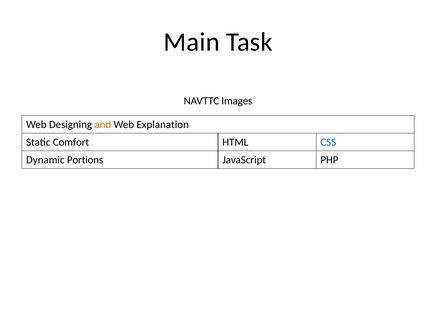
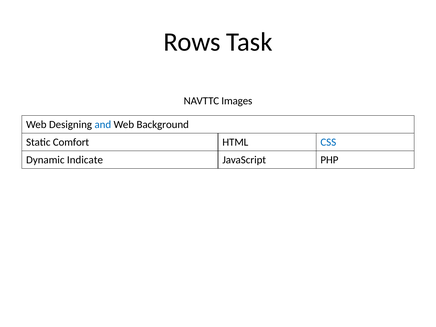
Main: Main -> Rows
and colour: orange -> blue
Explanation: Explanation -> Background
Portions: Portions -> Indicate
